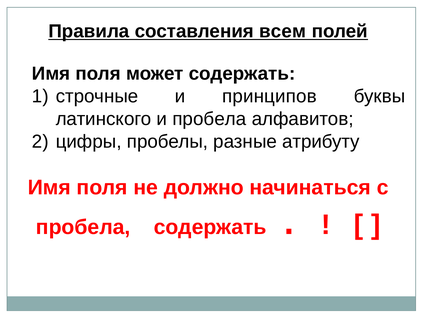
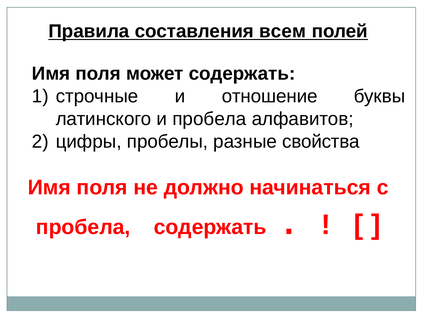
принципов: принципов -> отношение
атрибуту: атрибуту -> свойства
